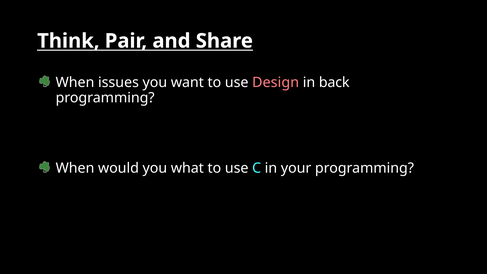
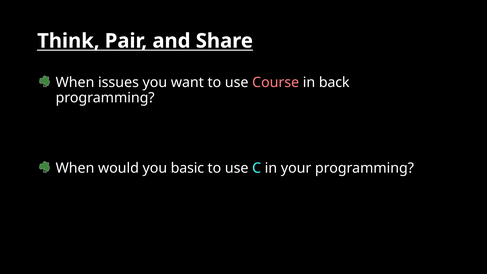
Design: Design -> Course
what: what -> basic
